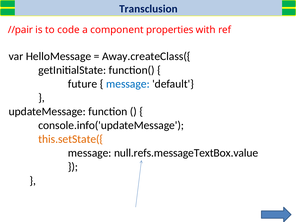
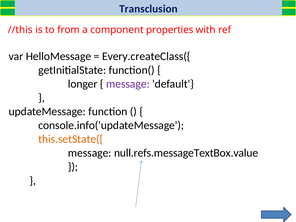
//pair: //pair -> //this
code: code -> from
Away.createClass({: Away.createClass({ -> Every.createClass({
future: future -> longer
message at (128, 84) colour: blue -> purple
